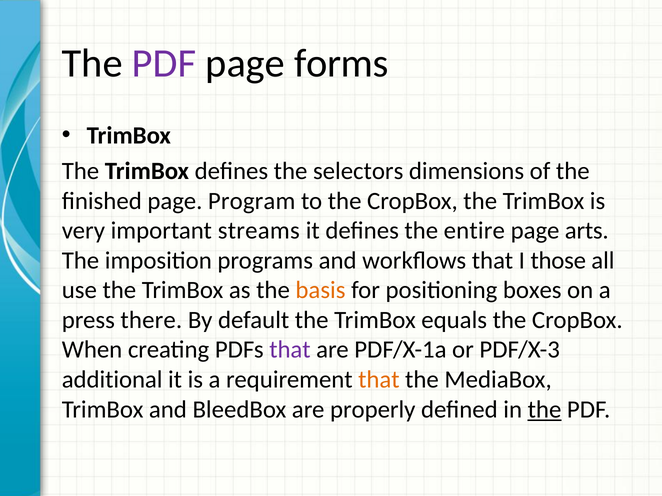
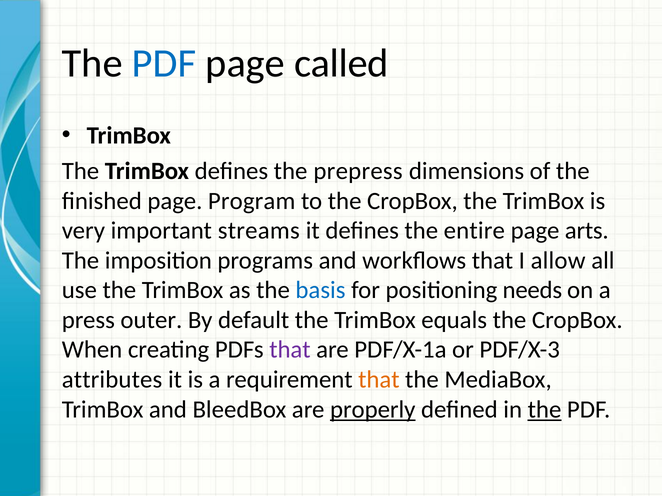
PDF at (164, 64) colour: purple -> blue
forms: forms -> called
selectors: selectors -> prepress
those: those -> allow
basis colour: orange -> blue
boxes: boxes -> needs
there: there -> outer
additional: additional -> attributes
properly underline: none -> present
